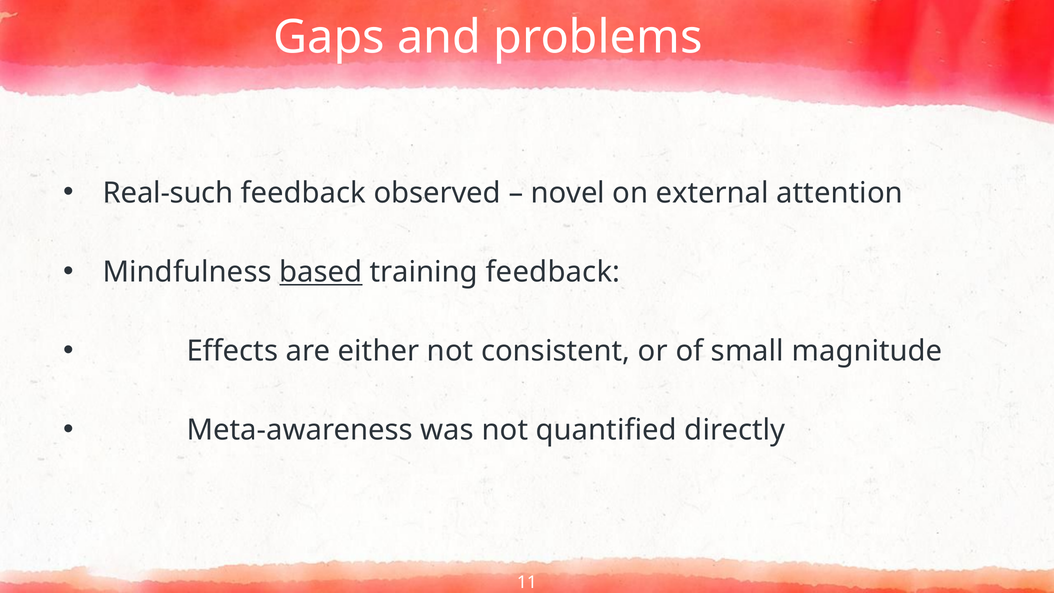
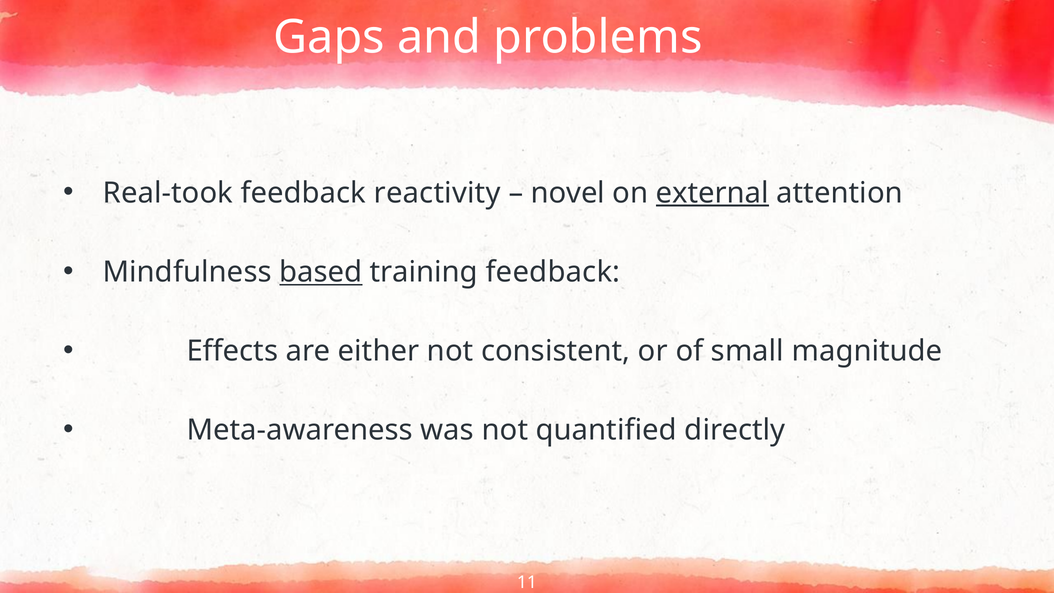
Real-such: Real-such -> Real-took
observed: observed -> reactivity
external underline: none -> present
